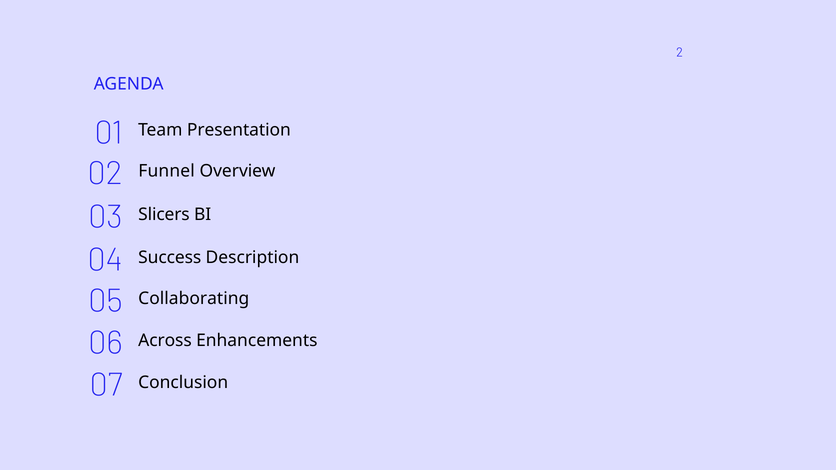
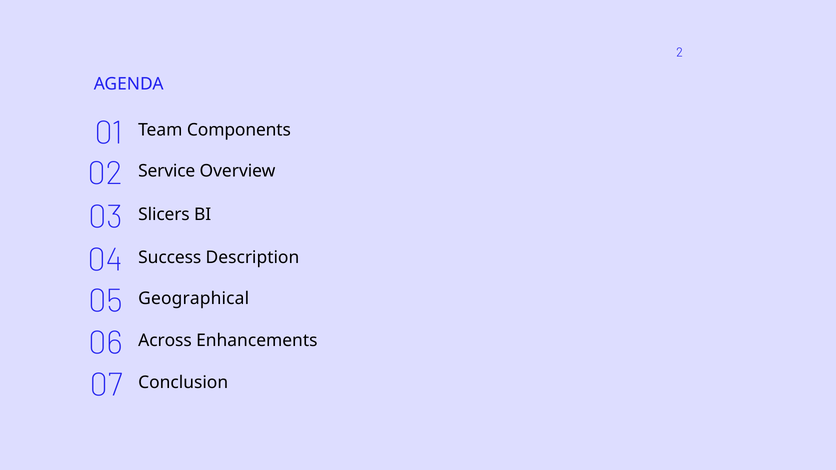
Presentation: Presentation -> Components
Funnel: Funnel -> Service
Collaborating: Collaborating -> Geographical
